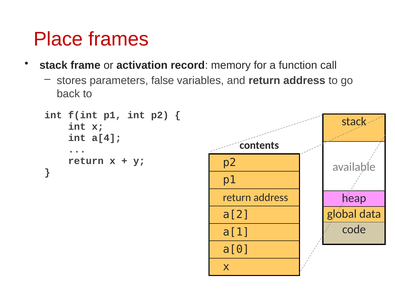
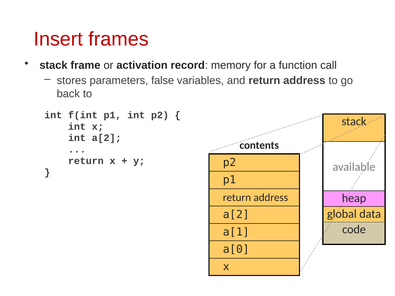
Place: Place -> Insert
int a[4: a[4 -> a[2
